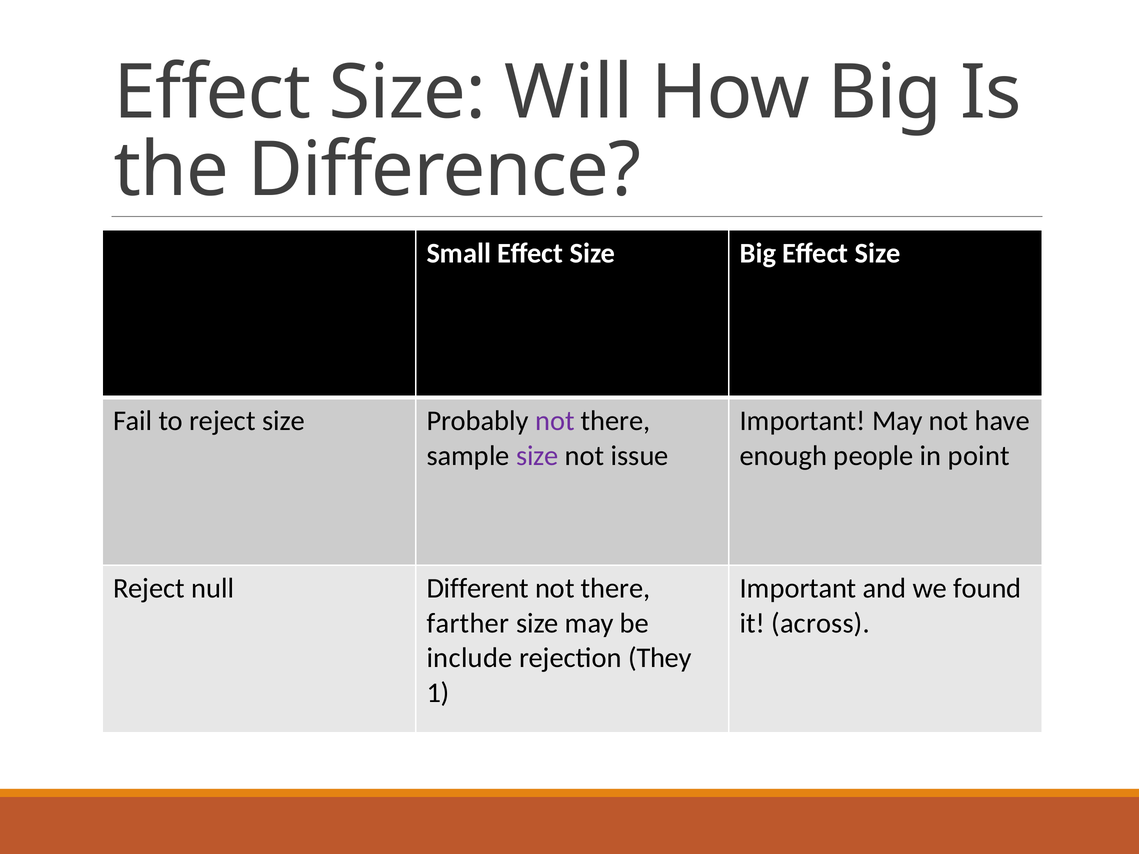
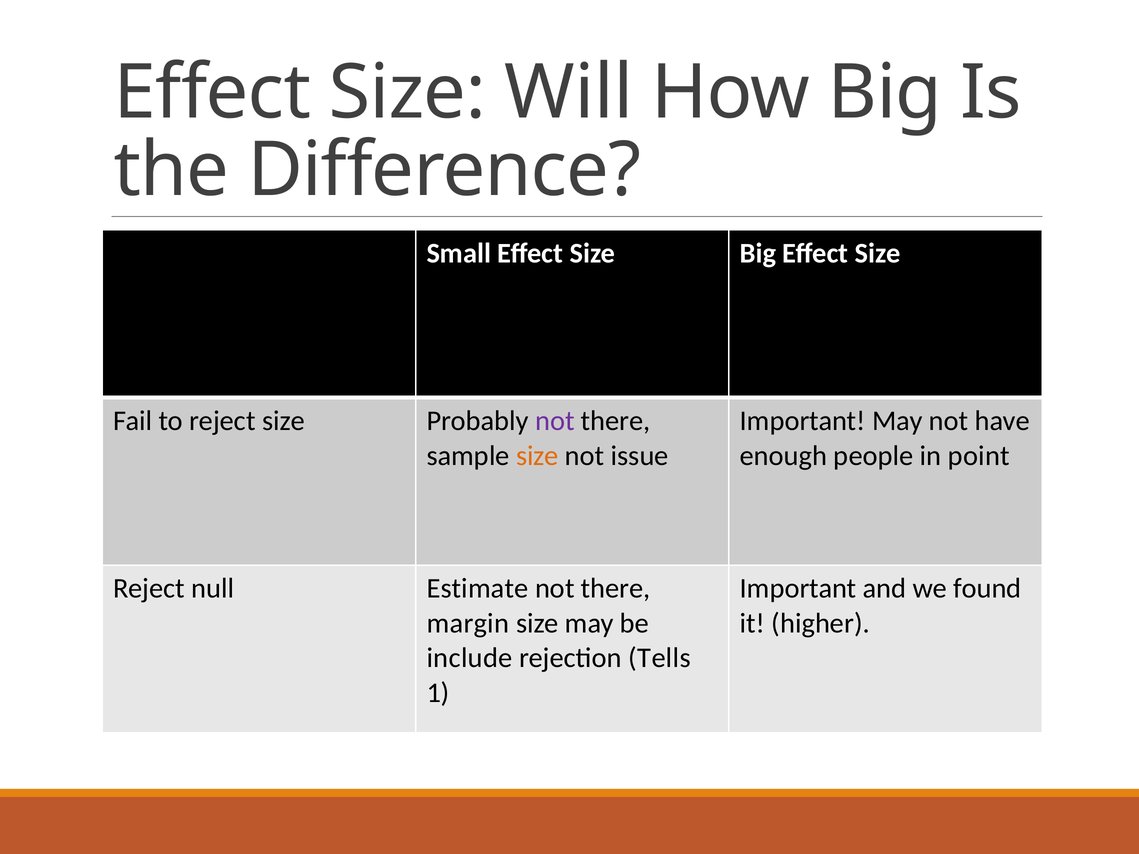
size at (537, 456) colour: purple -> orange
Different: Different -> Estimate
farther: farther -> margin
across: across -> higher
They: They -> Tells
